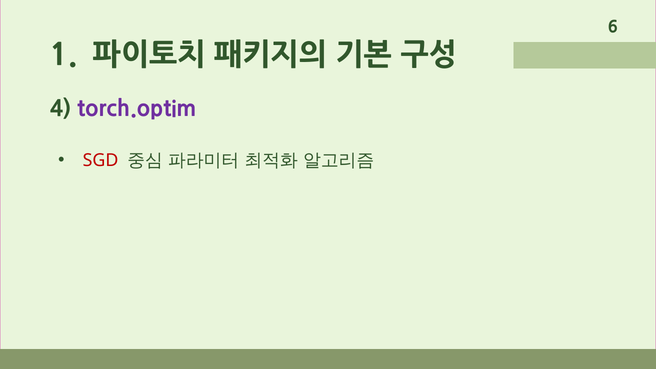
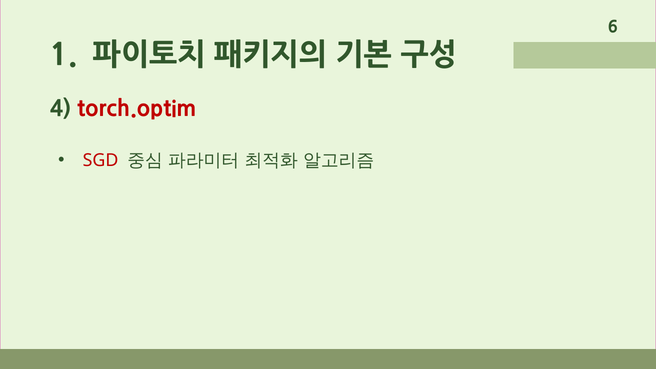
torch.optim colour: purple -> red
